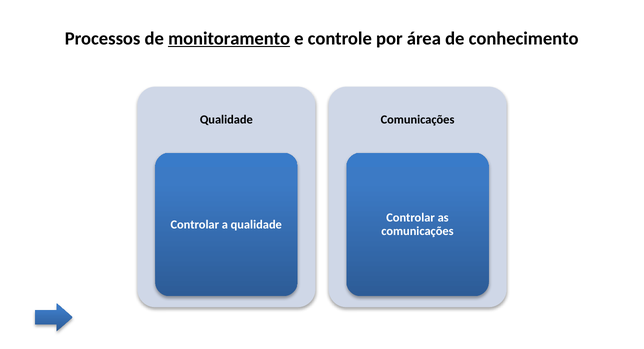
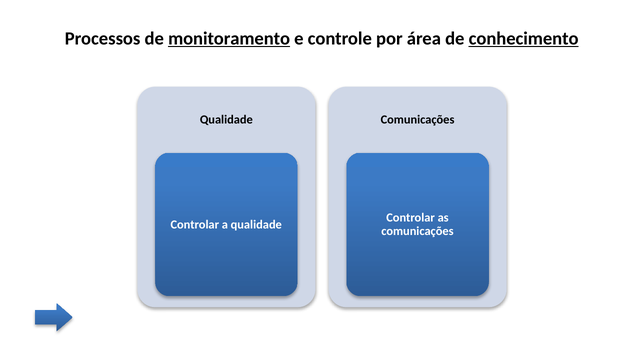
conhecimento underline: none -> present
